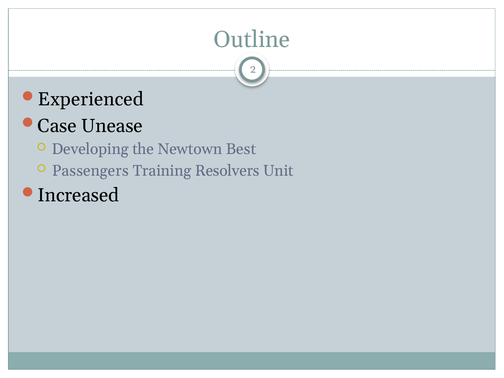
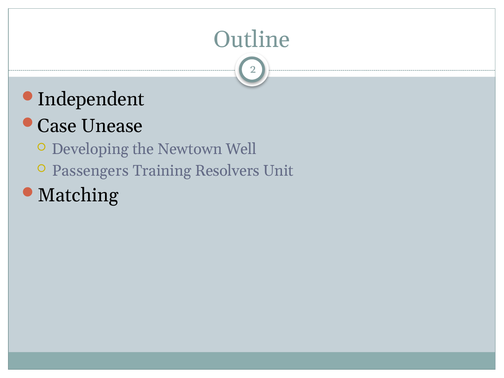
Experienced: Experienced -> Independent
Best: Best -> Well
Increased: Increased -> Matching
